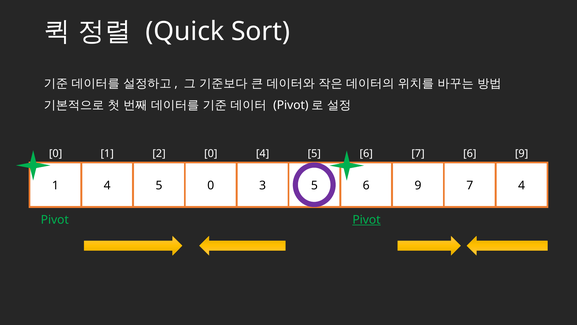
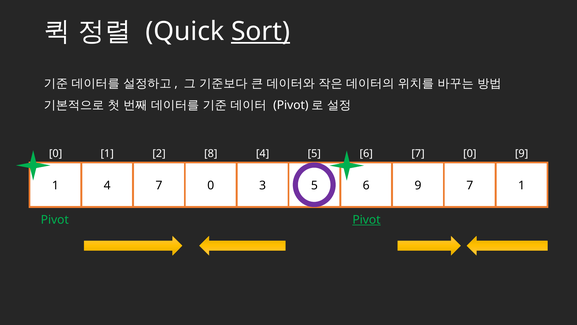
Sort underline: none -> present
2 0: 0 -> 8
6 at (470, 153): 6 -> 0
4 5: 5 -> 7
7 4: 4 -> 1
